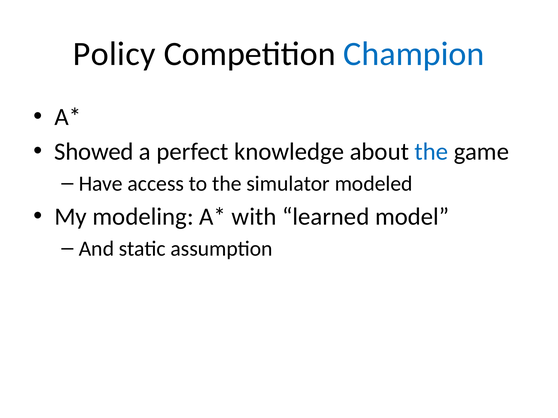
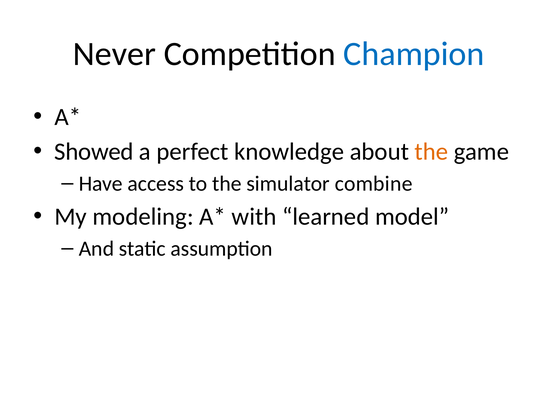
Policy: Policy -> Never
the at (431, 152) colour: blue -> orange
modeled: modeled -> combine
